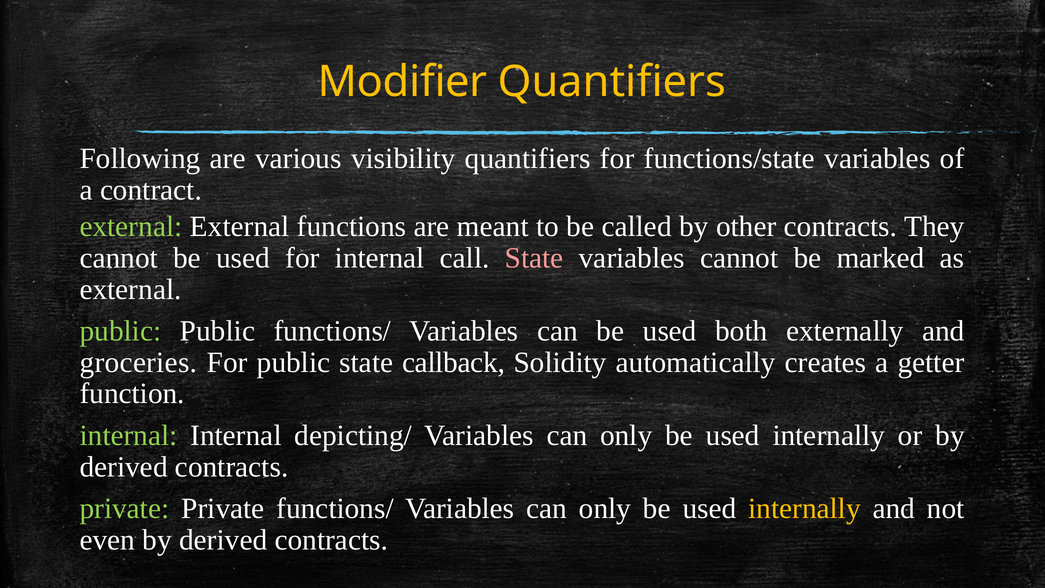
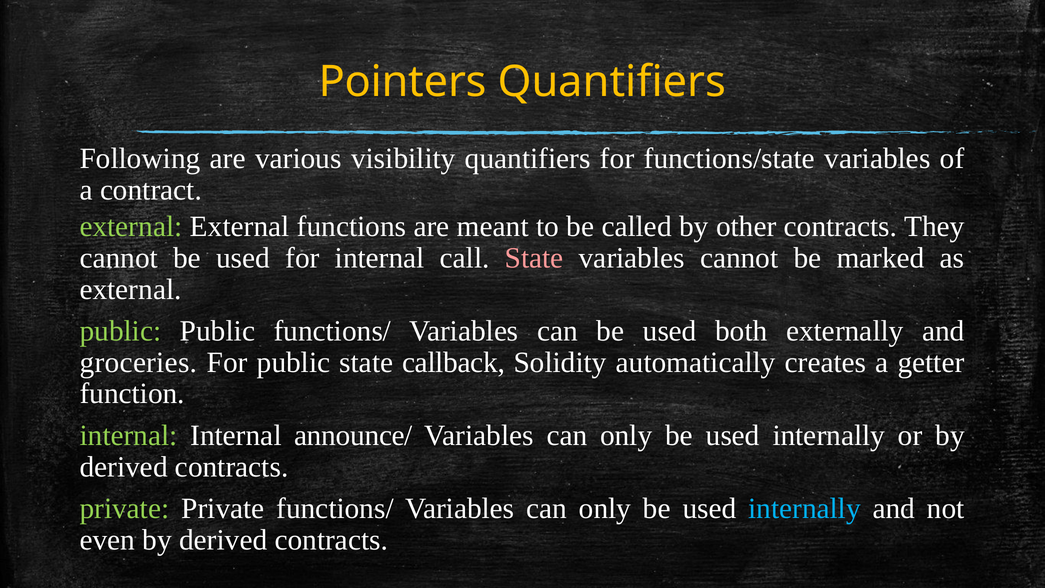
Modifier: Modifier -> Pointers
depicting/: depicting/ -> announce/
internally at (805, 509) colour: yellow -> light blue
